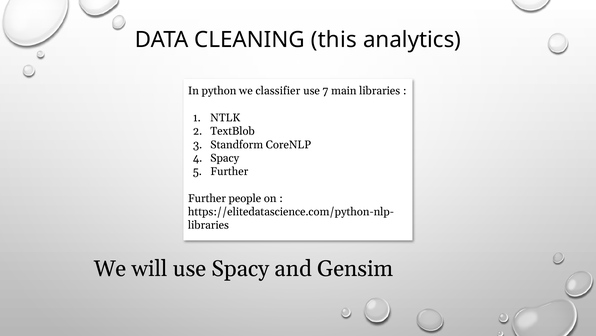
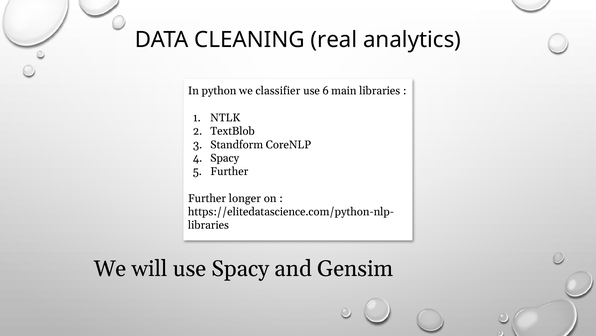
this: this -> real
7: 7 -> 6
people: people -> longer
